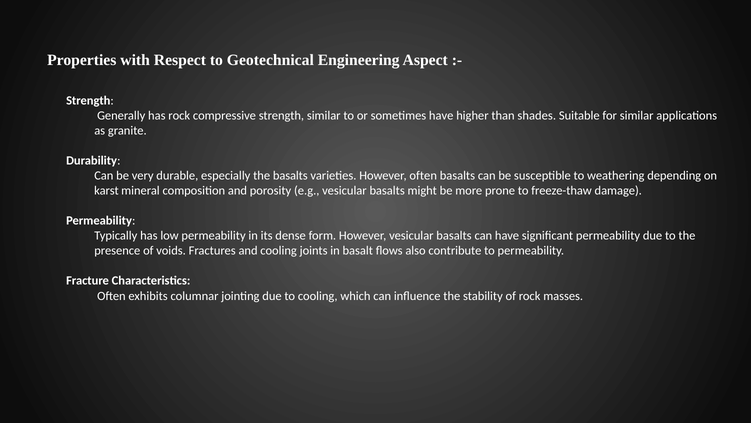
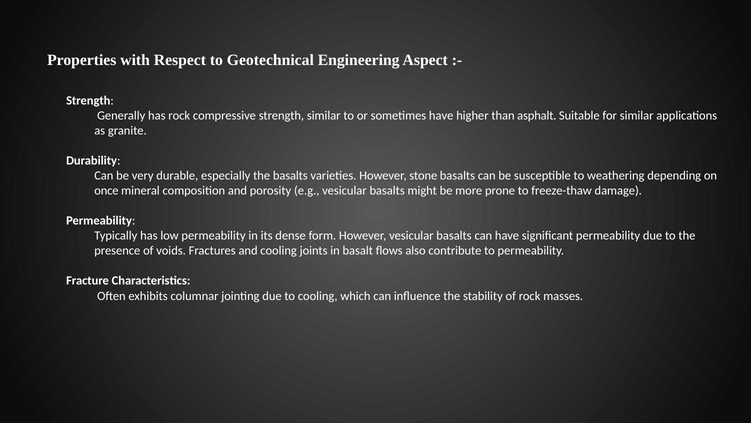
shades: shades -> asphalt
However often: often -> stone
karst: karst -> once
